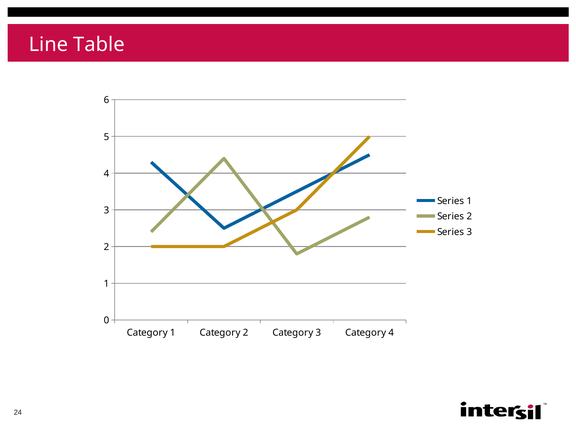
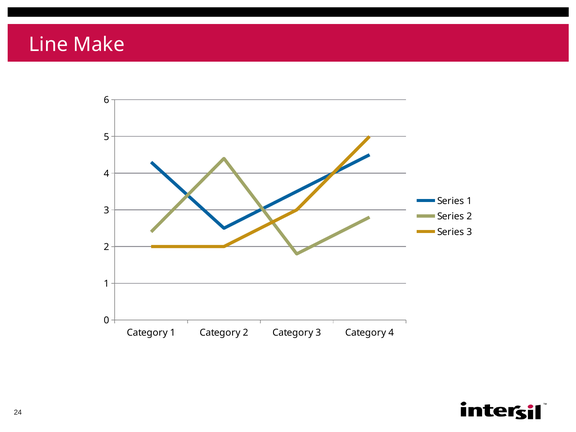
Table: Table -> Make
